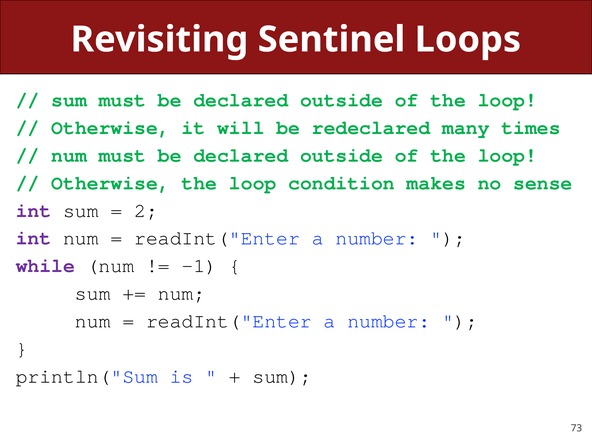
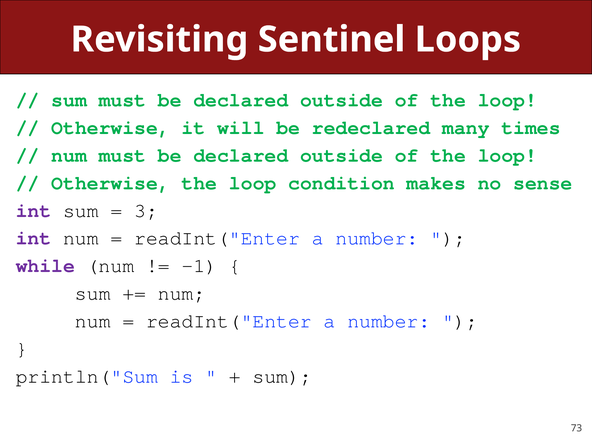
2: 2 -> 3
